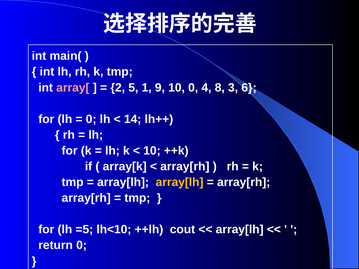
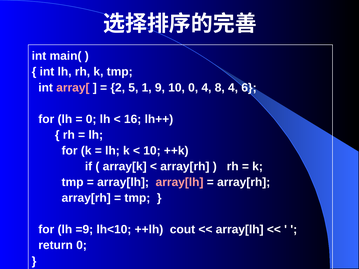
8 3: 3 -> 4
14: 14 -> 16
array[lh at (180, 182) colour: yellow -> pink
=5: =5 -> =9
